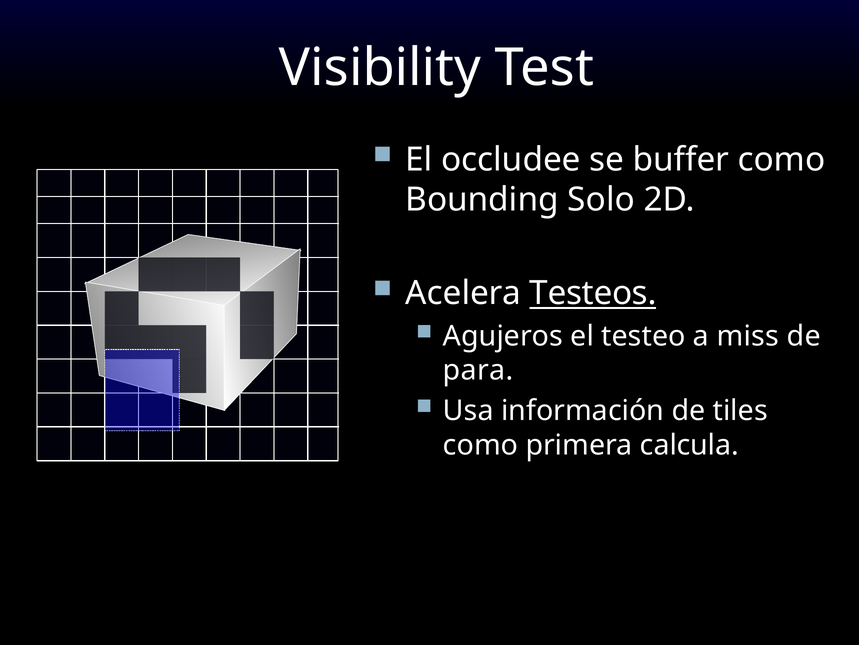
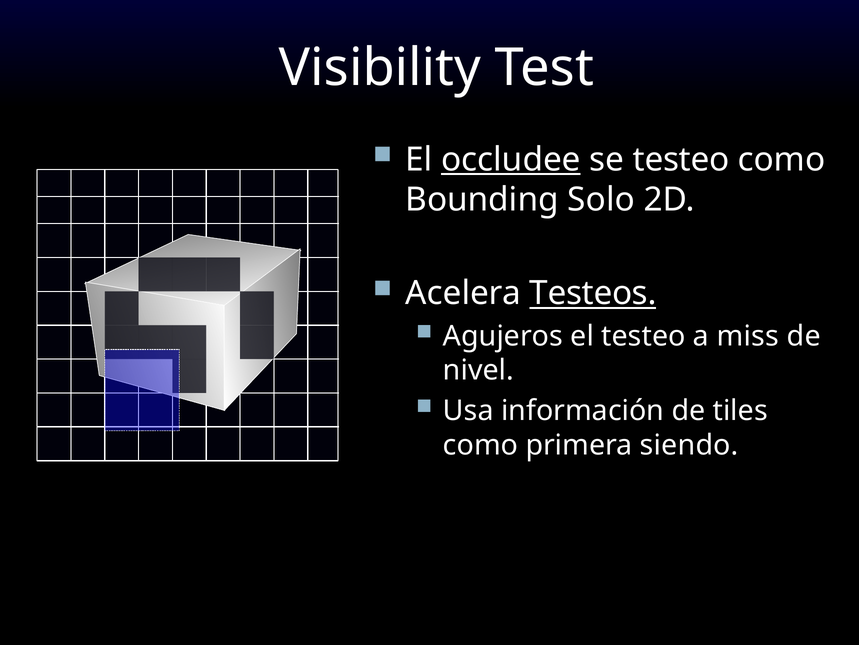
occludee underline: none -> present
se buffer: buffer -> testeo
para: para -> nivel
calcula: calcula -> siendo
